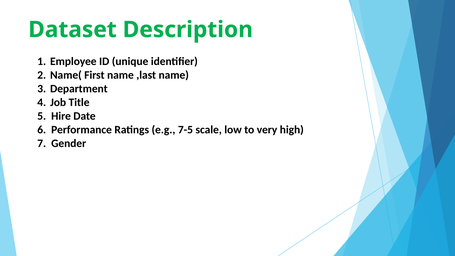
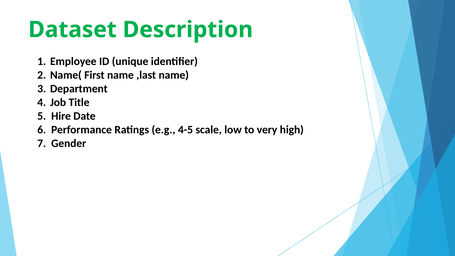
7-5: 7-5 -> 4-5
